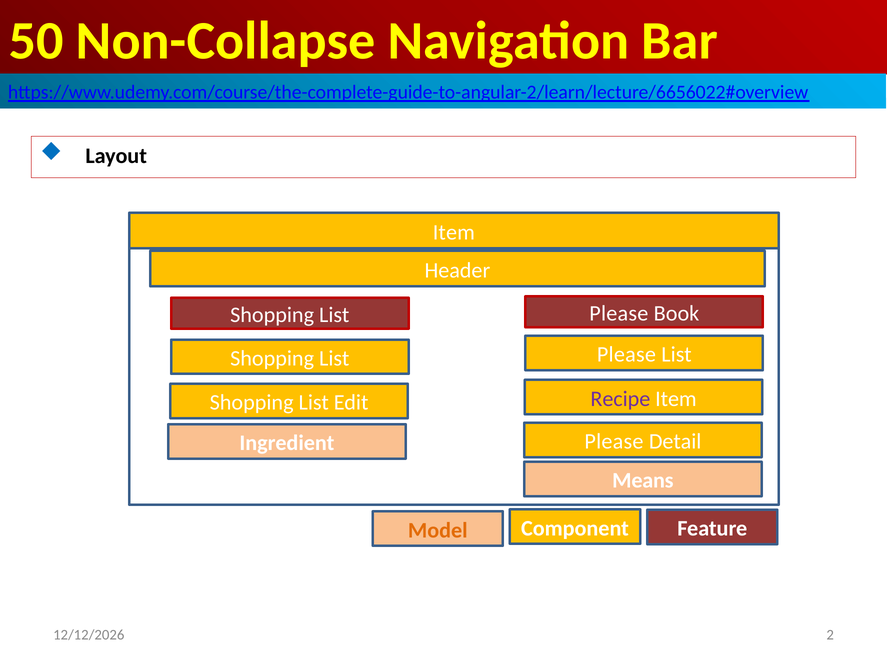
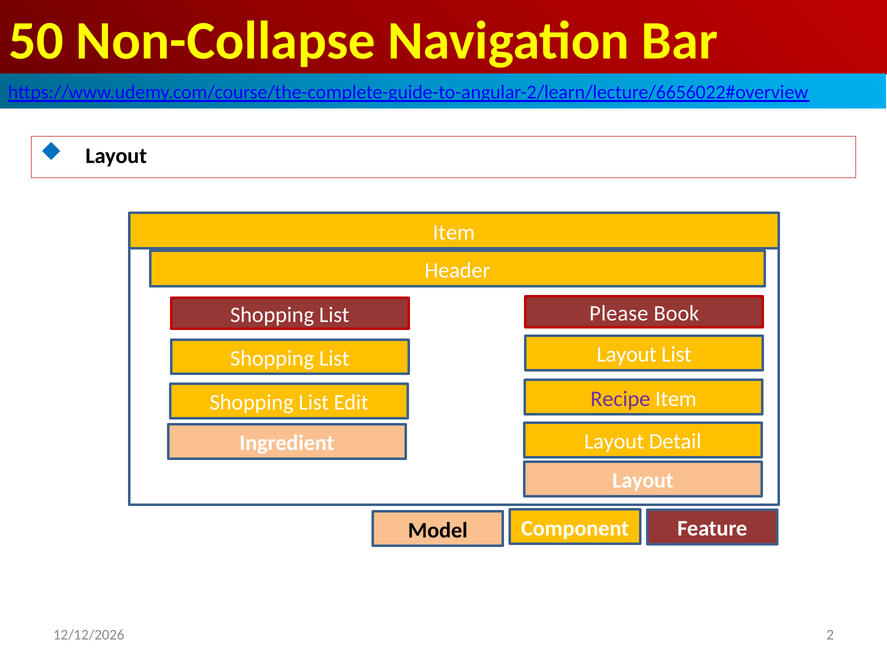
Please at (626, 355): Please -> Layout
Please at (614, 442): Please -> Layout
Means at (643, 481): Means -> Layout
Model colour: orange -> black
